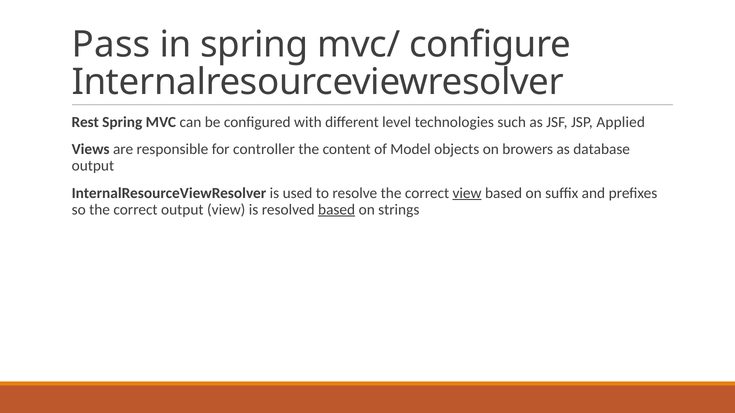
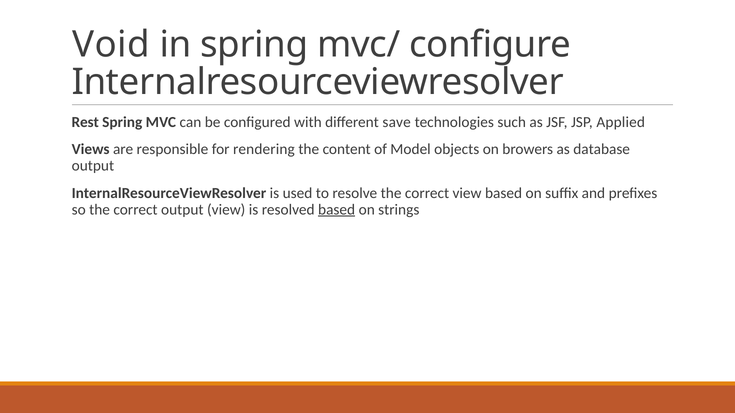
Pass: Pass -> Void
level: level -> save
controller: controller -> rendering
view at (467, 193) underline: present -> none
